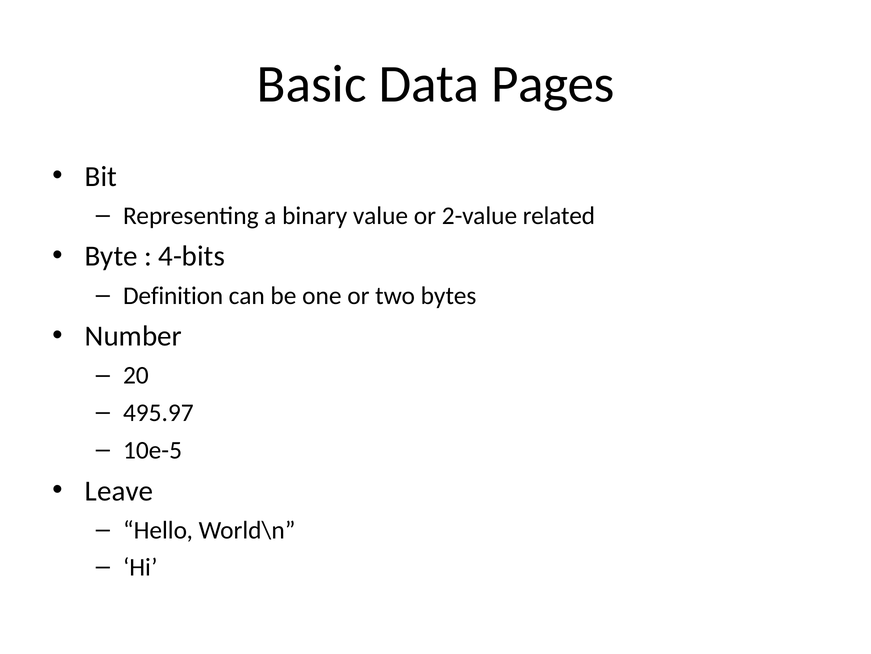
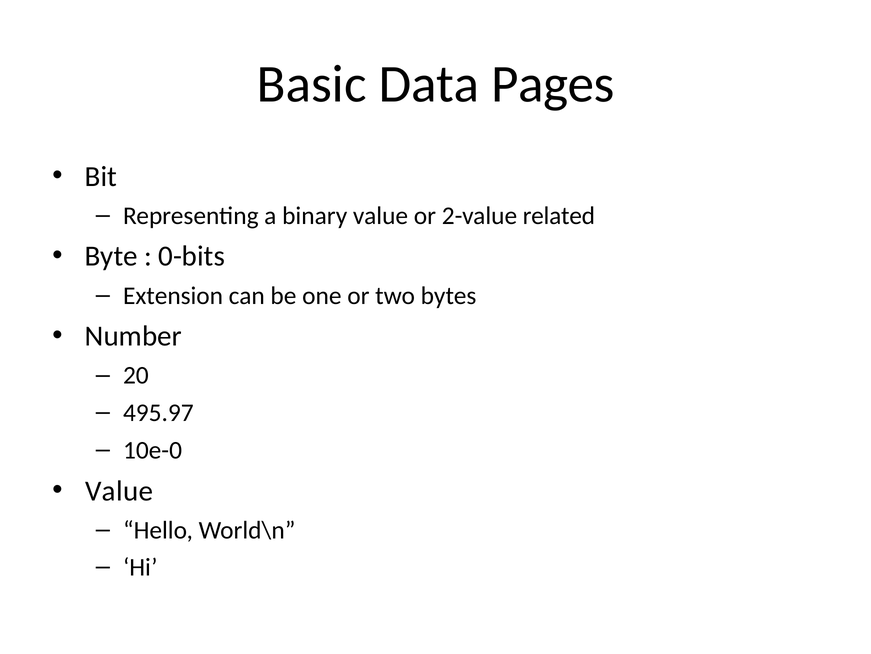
4-bits: 4-bits -> 0-bits
Definition: Definition -> Extension
10e-5: 10e-5 -> 10e-0
Leave at (119, 490): Leave -> Value
